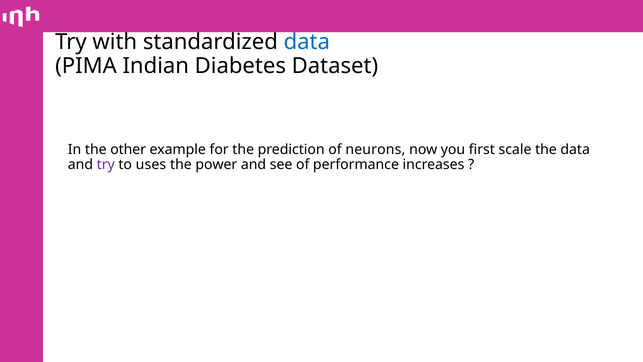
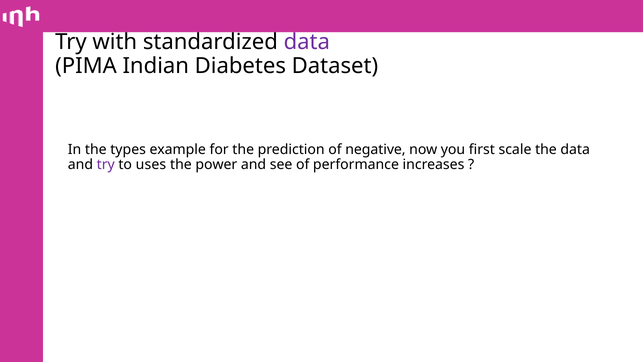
data at (307, 42) colour: blue -> purple
other: other -> types
neurons: neurons -> negative
